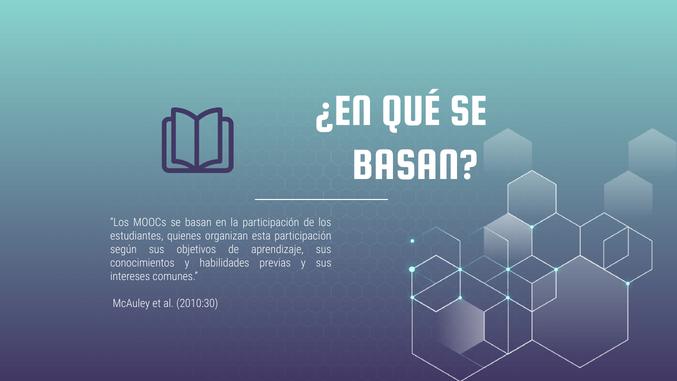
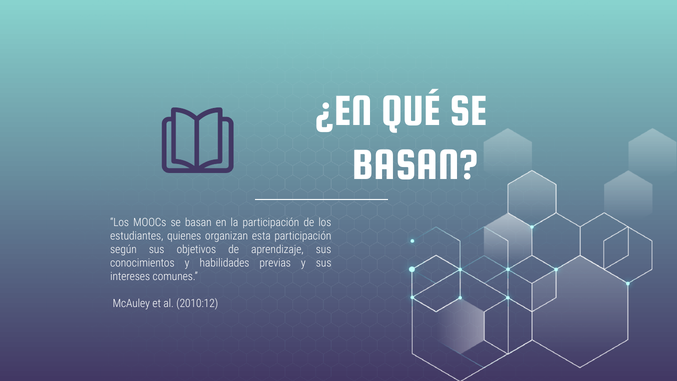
2010:30: 2010:30 -> 2010:12
